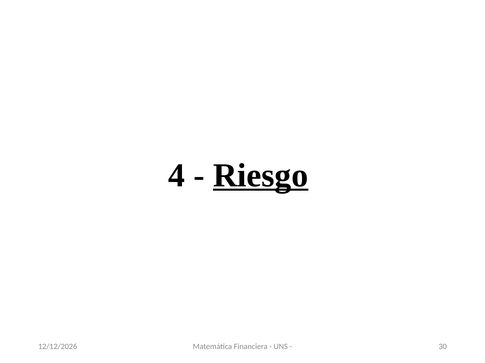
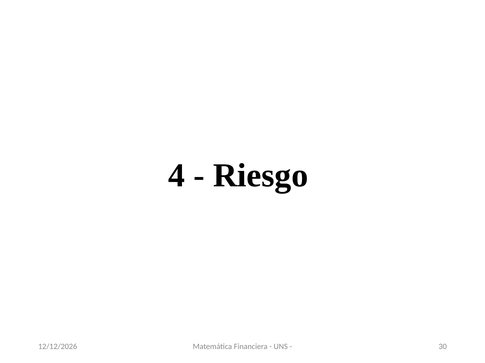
Riesgo underline: present -> none
